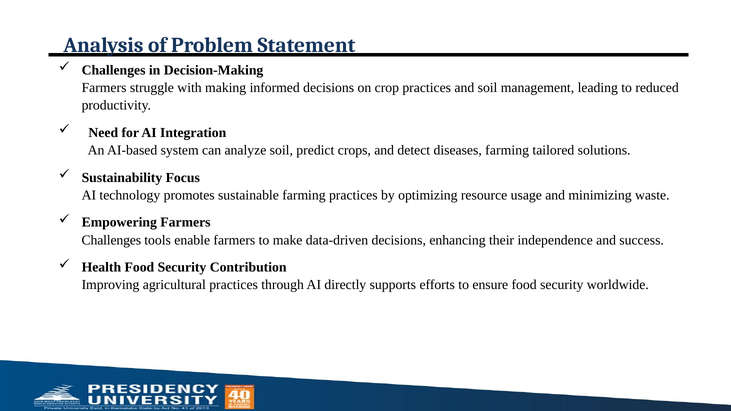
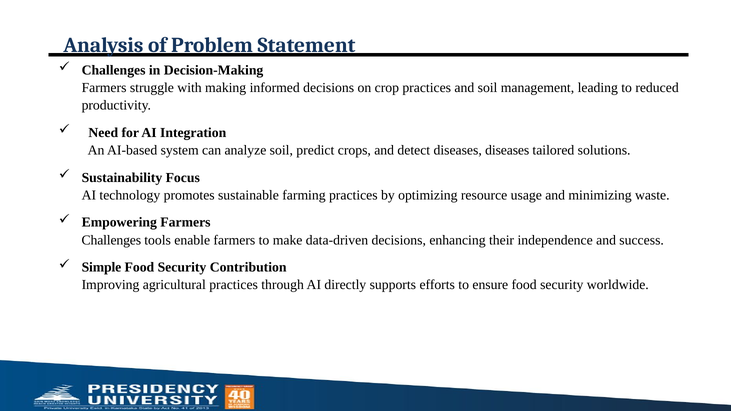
diseases farming: farming -> diseases
Health: Health -> Simple
